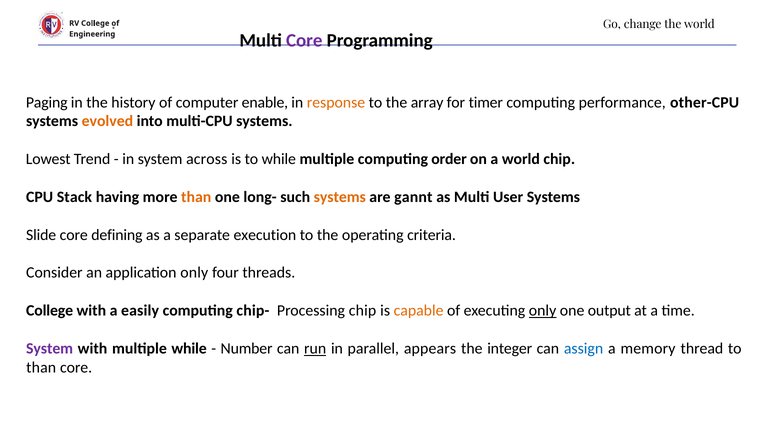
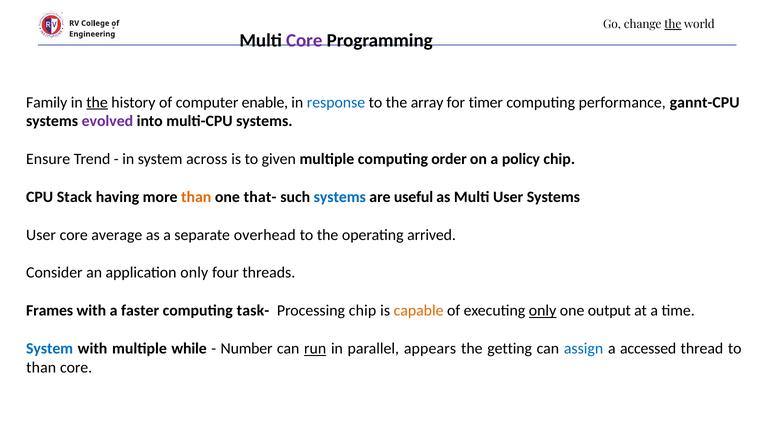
the at (673, 25) underline: none -> present
Paging: Paging -> Family
the at (97, 102) underline: none -> present
response colour: orange -> blue
other-CPU: other-CPU -> gannt-CPU
evolved colour: orange -> purple
Lowest: Lowest -> Ensure
to while: while -> given
a world: world -> policy
long-: long- -> that-
systems at (340, 197) colour: orange -> blue
gannt: gannt -> useful
Slide at (41, 235): Slide -> User
defining: defining -> average
execution: execution -> overhead
criteria: criteria -> arrived
College at (50, 311): College -> Frames
easily: easily -> faster
chip-: chip- -> task-
System at (50, 349) colour: purple -> blue
integer: integer -> getting
memory: memory -> accessed
